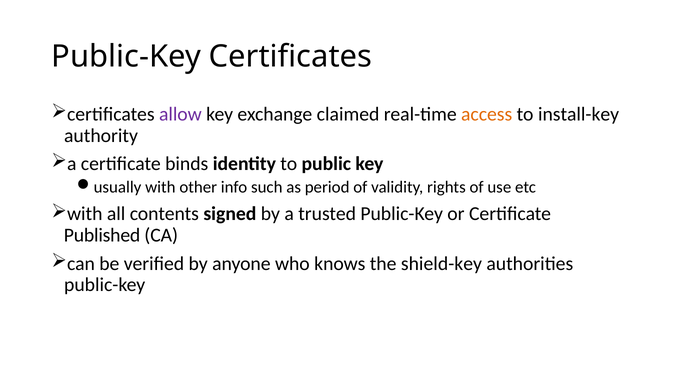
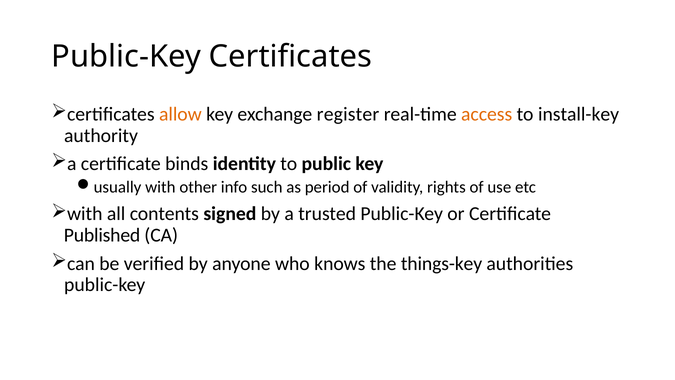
allow colour: purple -> orange
claimed: claimed -> register
shield-key: shield-key -> things-key
